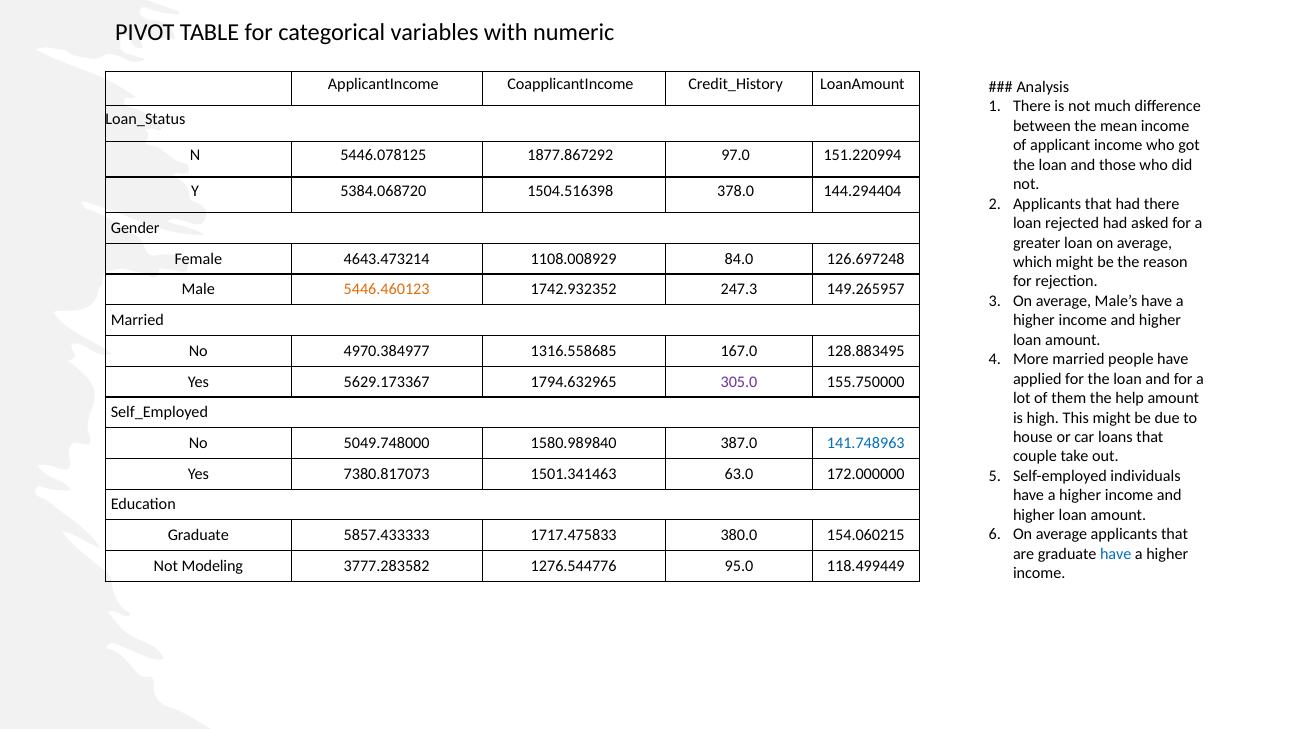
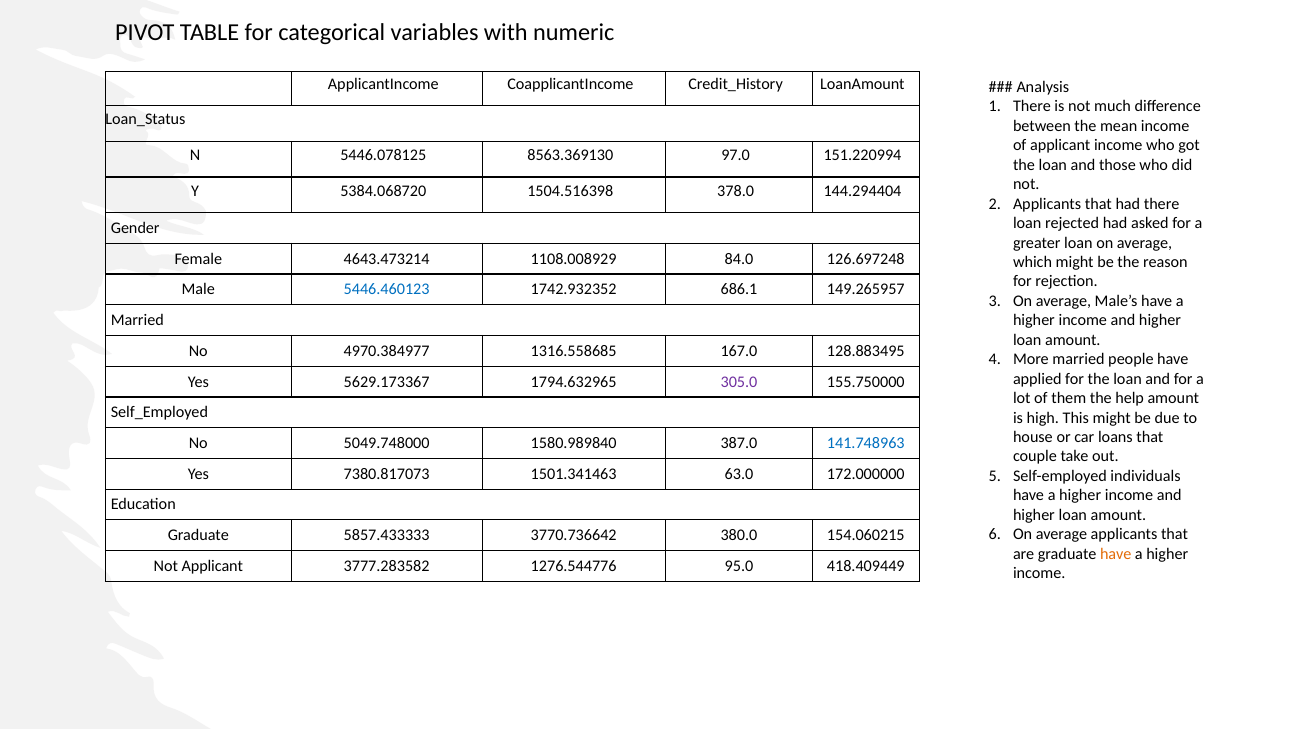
1877.867292: 1877.867292 -> 8563.369130
5446.460123 colour: orange -> blue
247.3: 247.3 -> 686.1
1717.475833: 1717.475833 -> 3770.736642
have at (1116, 554) colour: blue -> orange
Not Modeling: Modeling -> Applicant
118.499449: 118.499449 -> 418.409449
